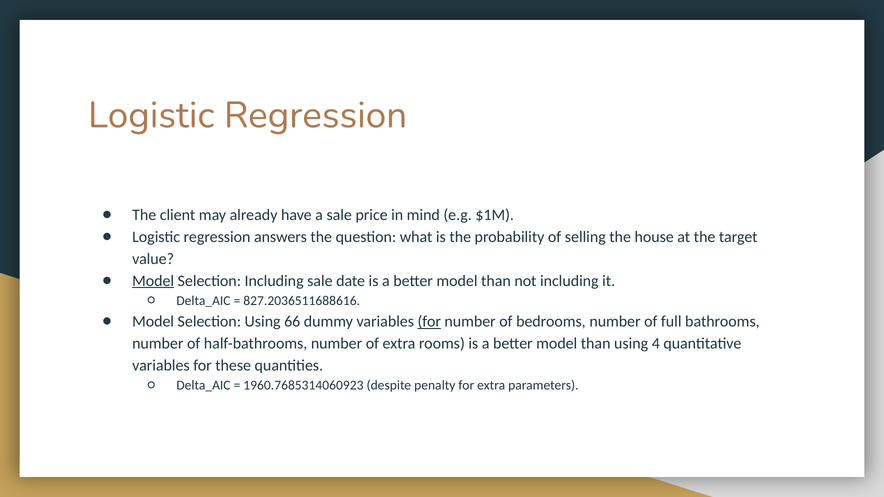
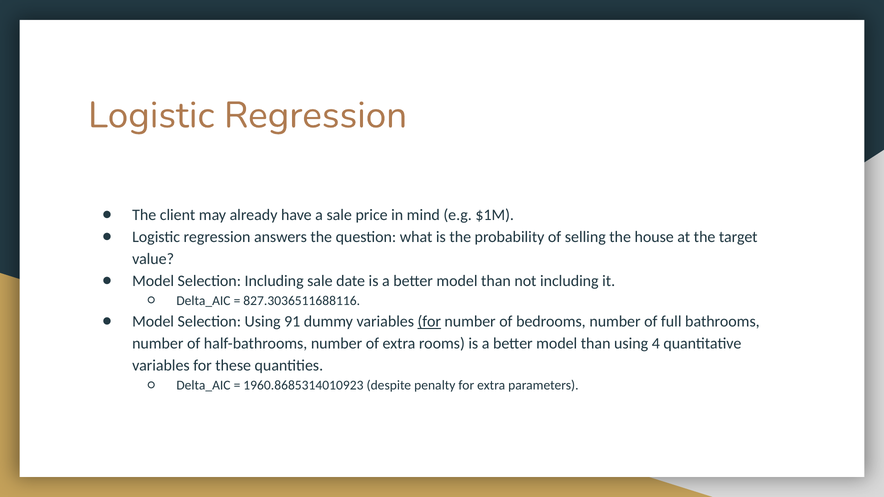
Model at (153, 281) underline: present -> none
827.2036511688616: 827.2036511688616 -> 827.3036511688116
66: 66 -> 91
1960.7685314060923: 1960.7685314060923 -> 1960.8685314010923
